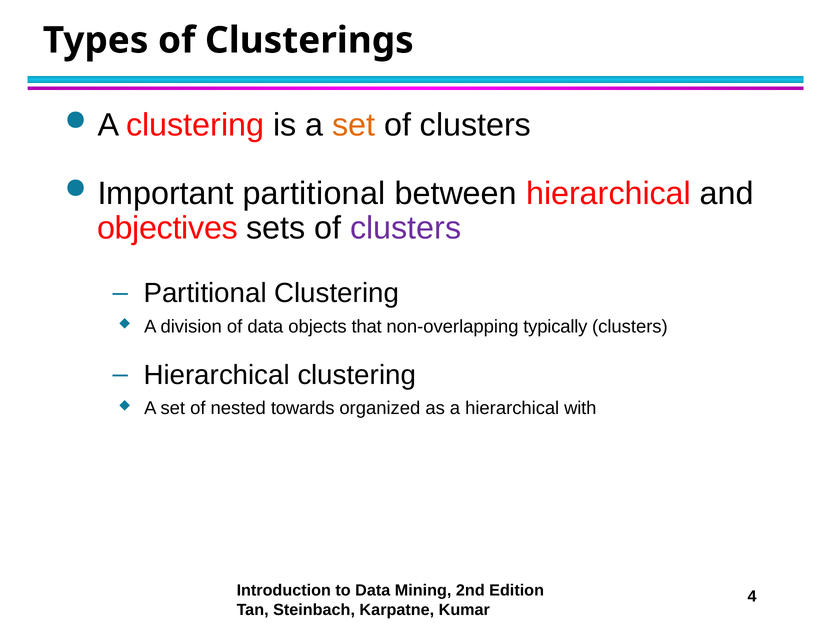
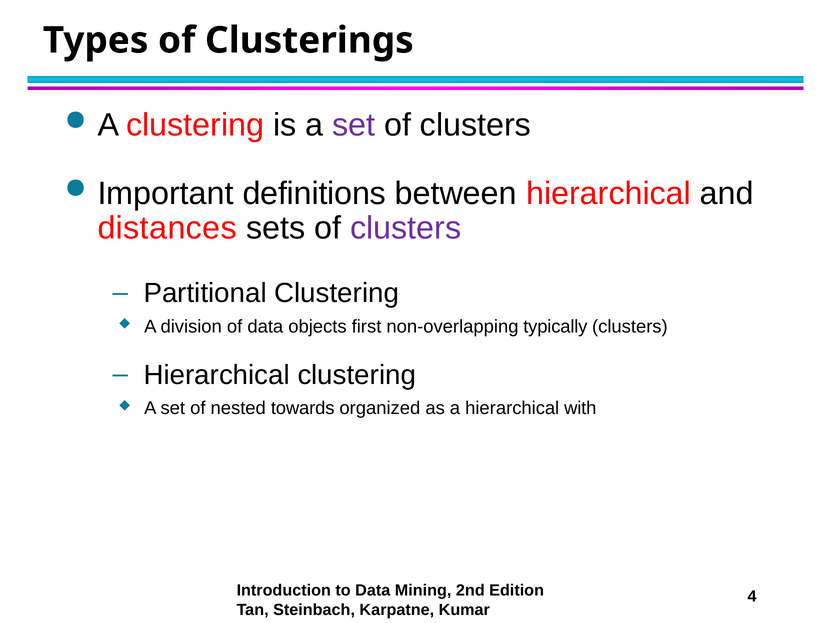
set at (354, 125) colour: orange -> purple
Important partitional: partitional -> definitions
objectives: objectives -> distances
that: that -> first
